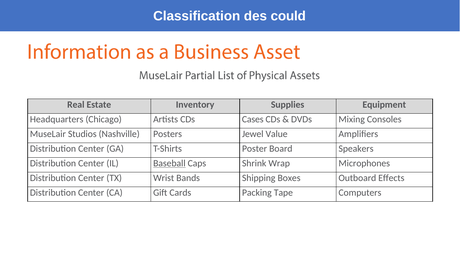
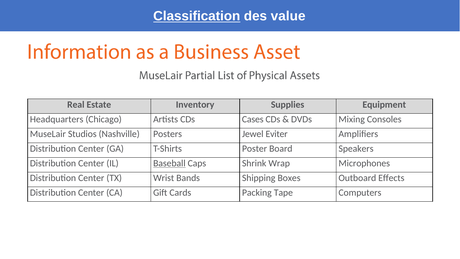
Classification underline: none -> present
could: could -> value
Value: Value -> Eviter
